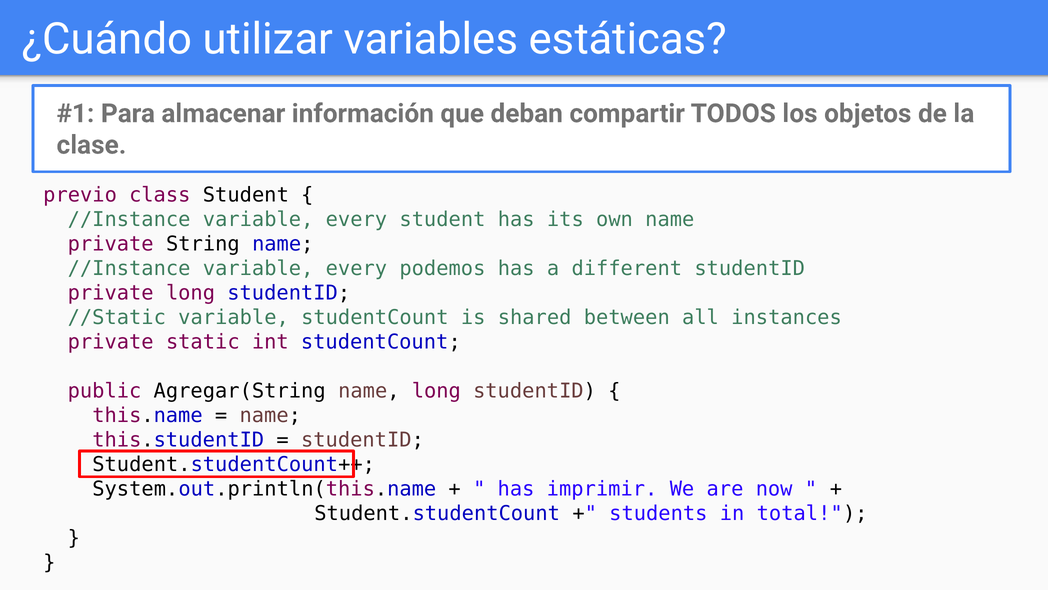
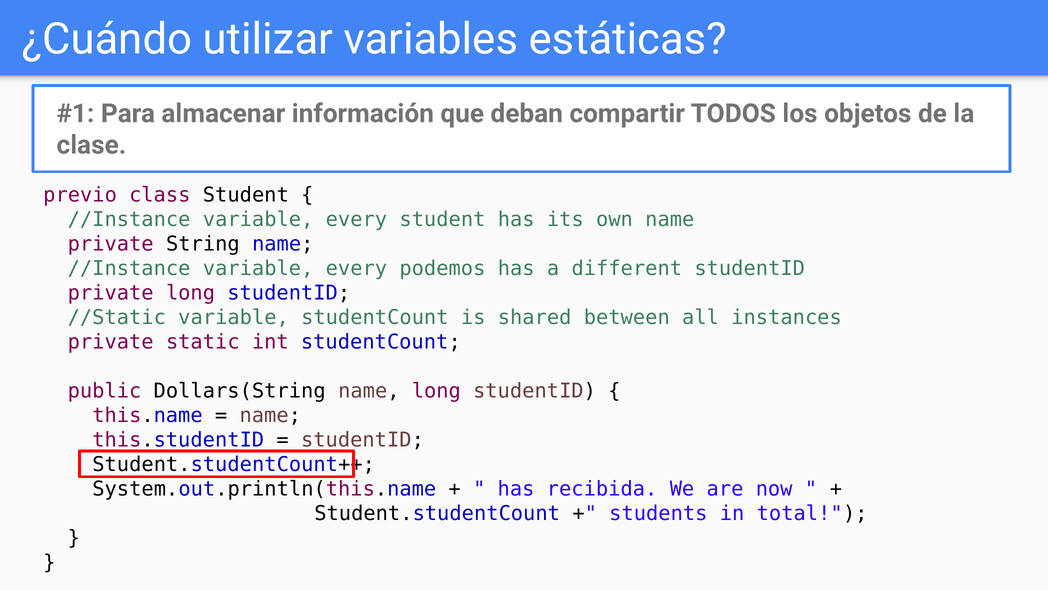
Agregar(String: Agregar(String -> Dollars(String
imprimir: imprimir -> recibida
